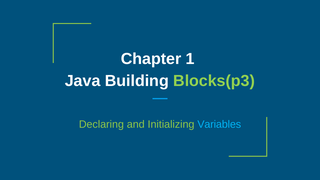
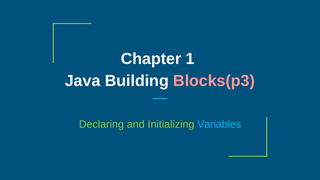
Blocks(p3 colour: light green -> pink
